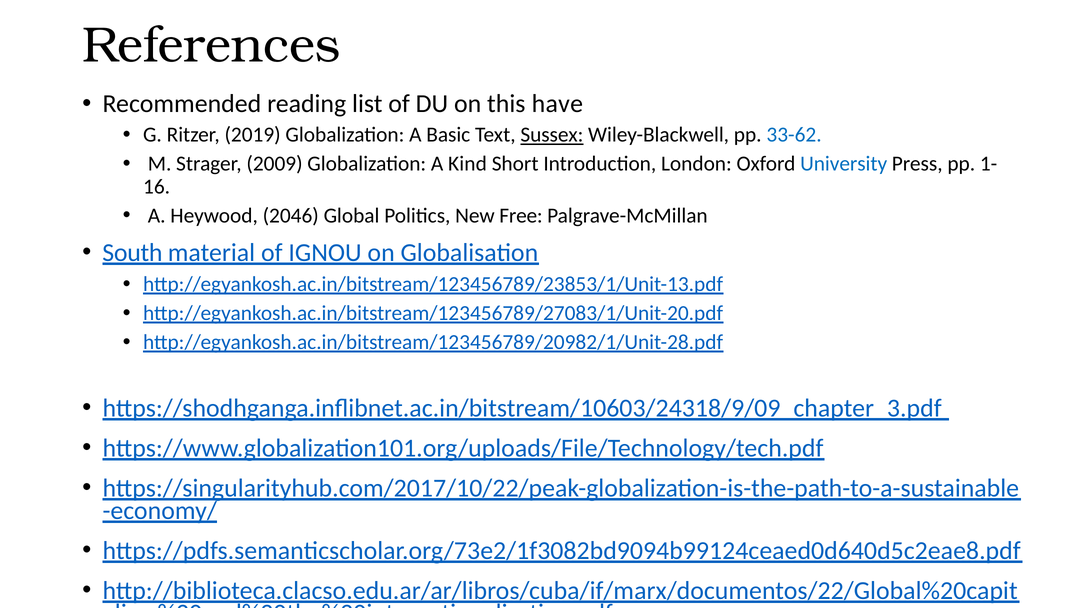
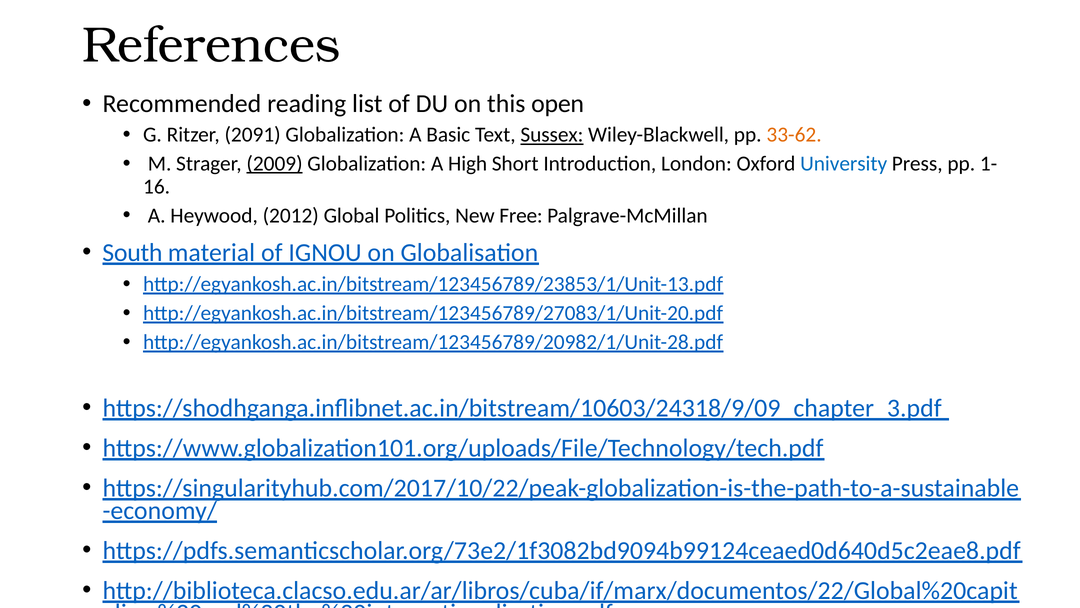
have: have -> open
2019: 2019 -> 2091
33-62 colour: blue -> orange
2009 underline: none -> present
Kind: Kind -> High
2046: 2046 -> 2012
